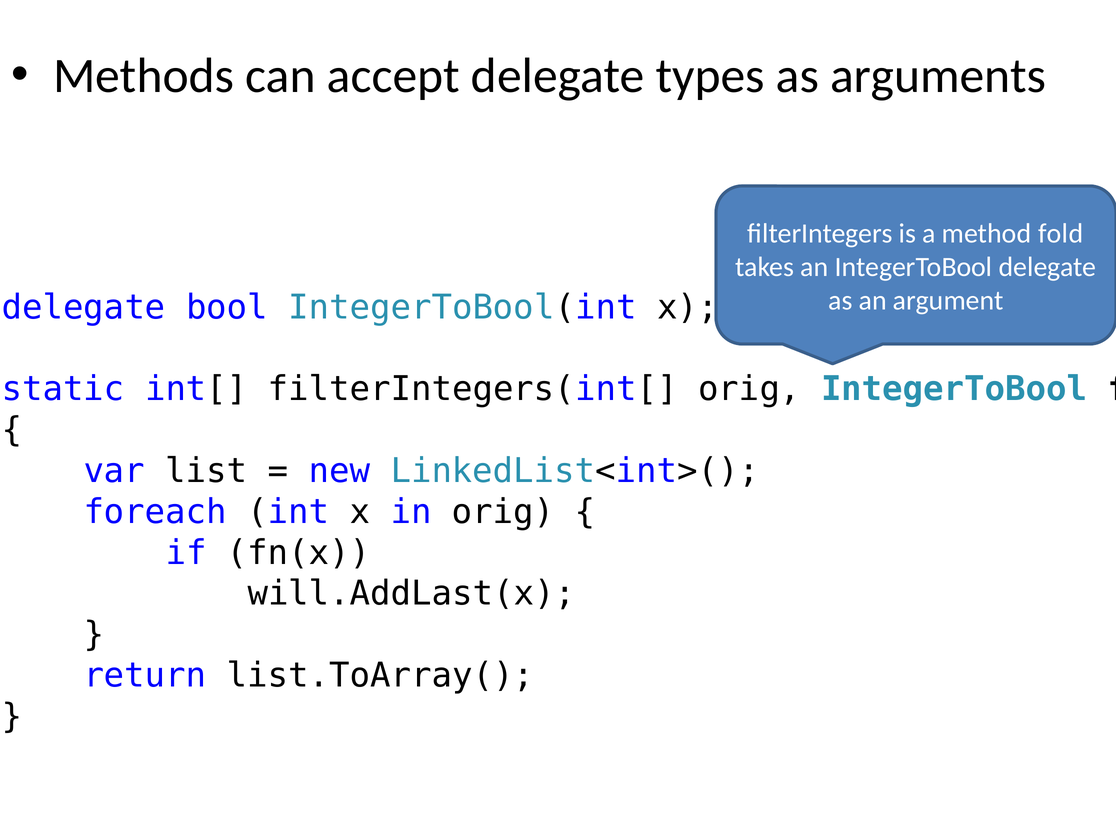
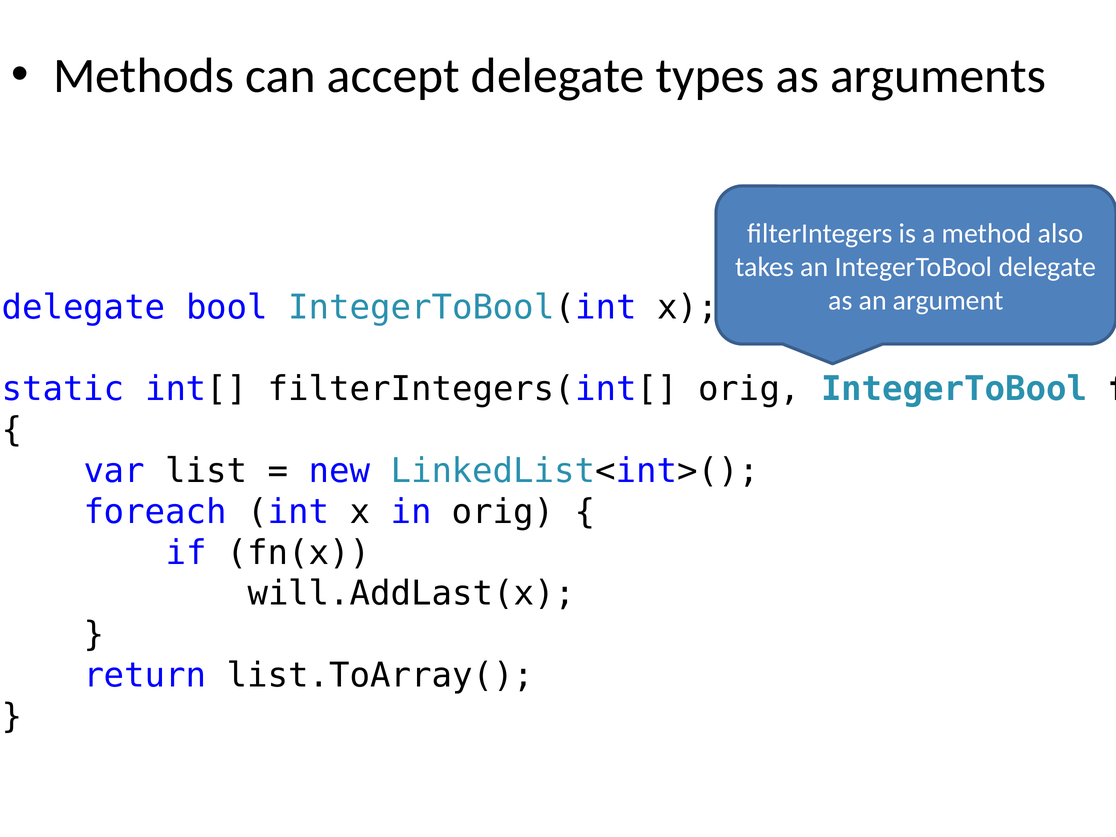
fold: fold -> also
